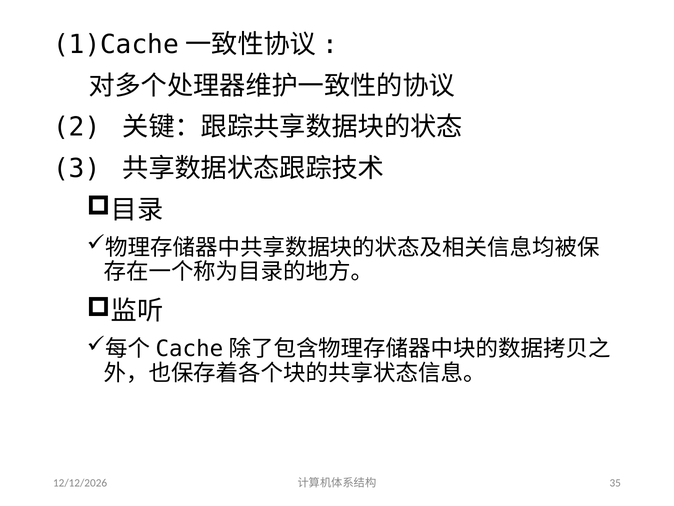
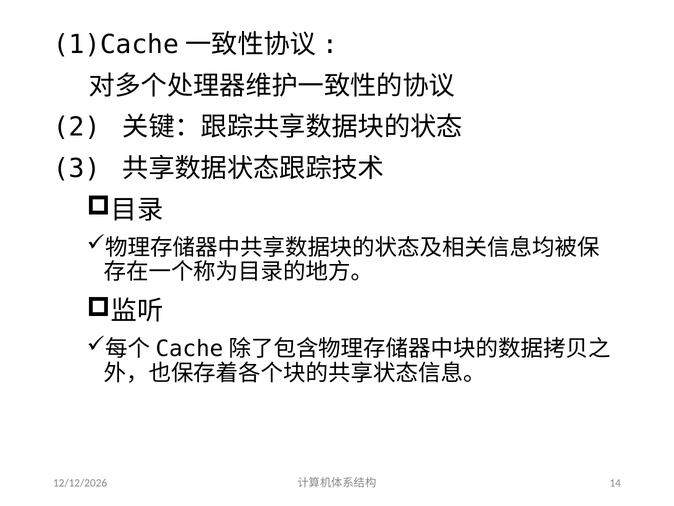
35: 35 -> 14
